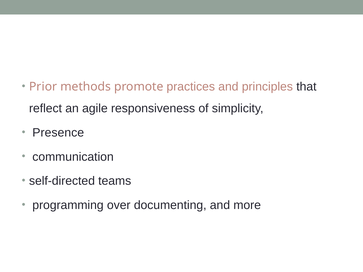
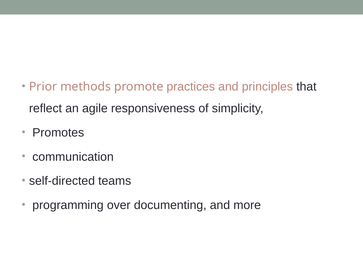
Presence: Presence -> Promotes
